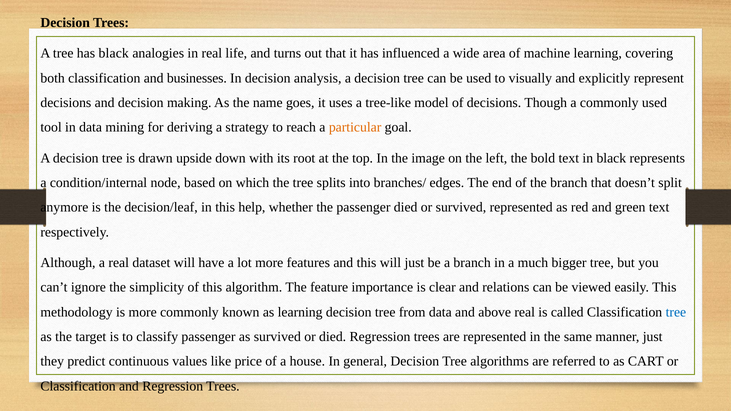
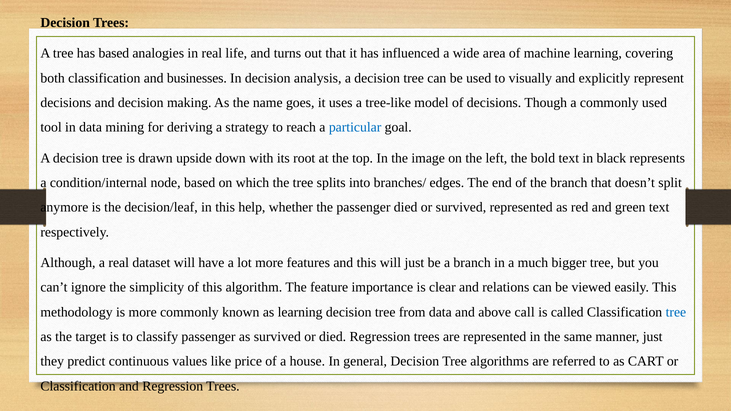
has black: black -> based
particular colour: orange -> blue
above real: real -> call
